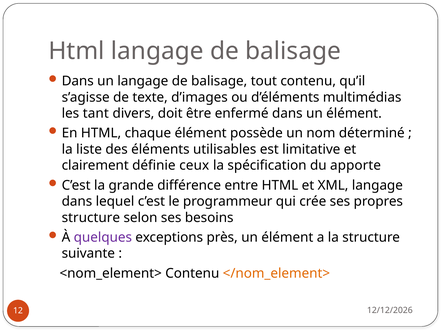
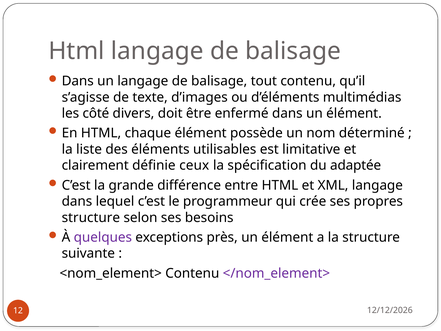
tant: tant -> côté
apporte: apporte -> adaptée
</nom_element> colour: orange -> purple
